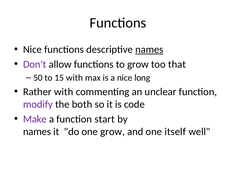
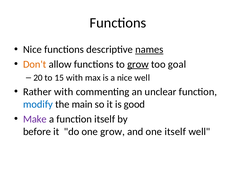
Don't colour: purple -> orange
grow at (138, 64) underline: none -> present
that: that -> goal
50: 50 -> 20
nice long: long -> well
modify colour: purple -> blue
both: both -> main
code: code -> good
function start: start -> itself
names at (37, 132): names -> before
